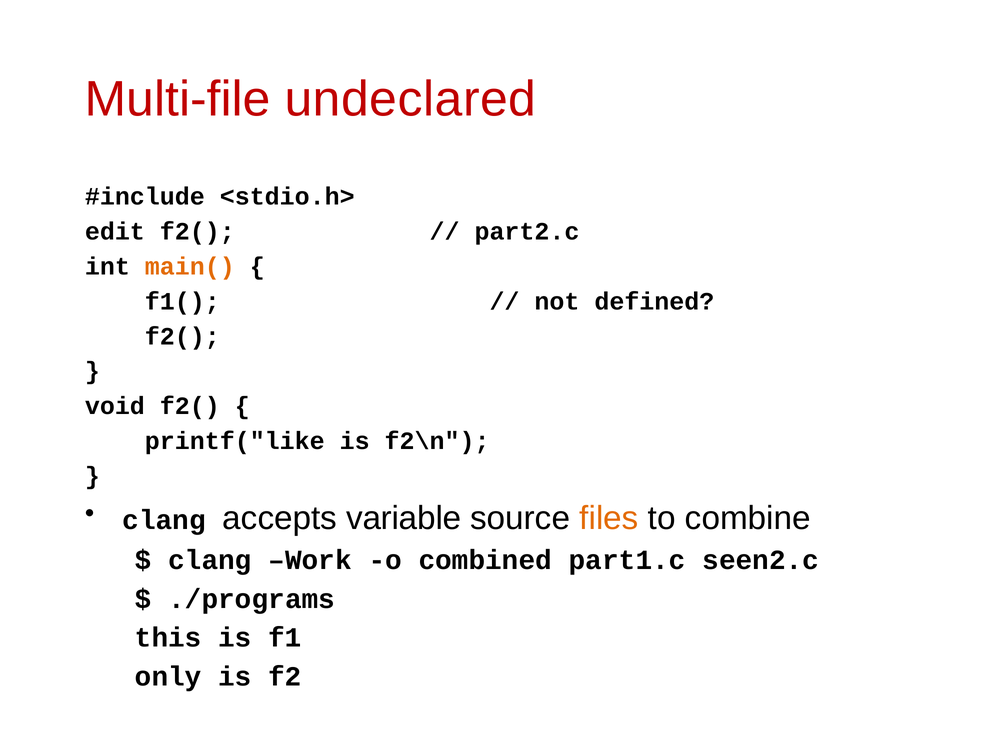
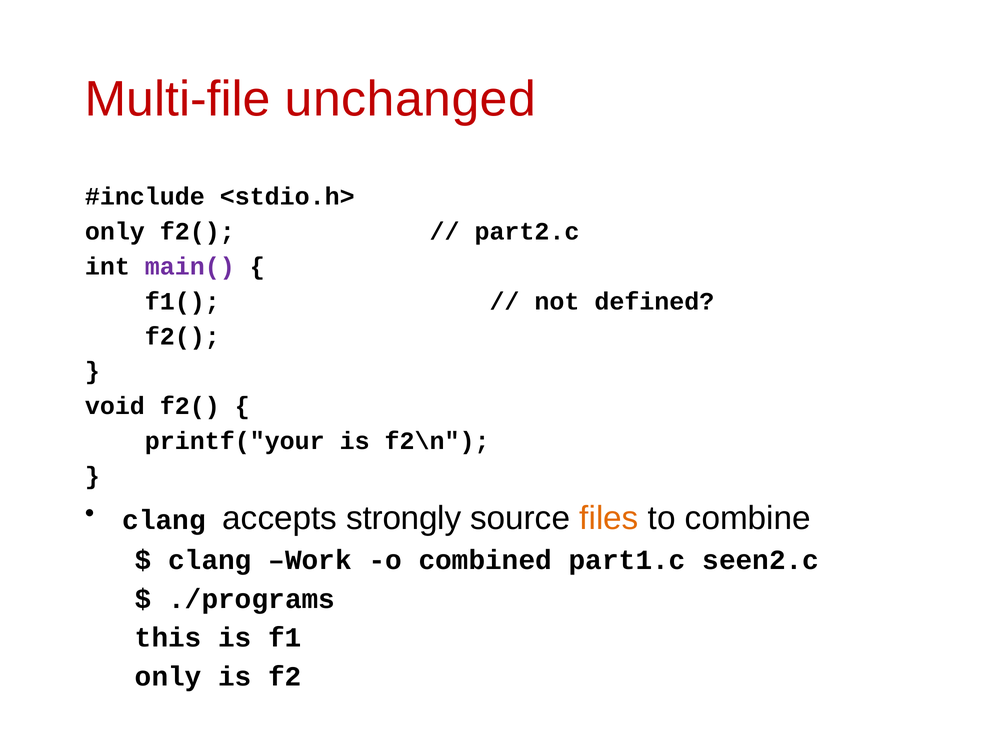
undeclared: undeclared -> unchanged
edit at (115, 232): edit -> only
main( colour: orange -> purple
printf("like: printf("like -> printf("your
variable: variable -> strongly
